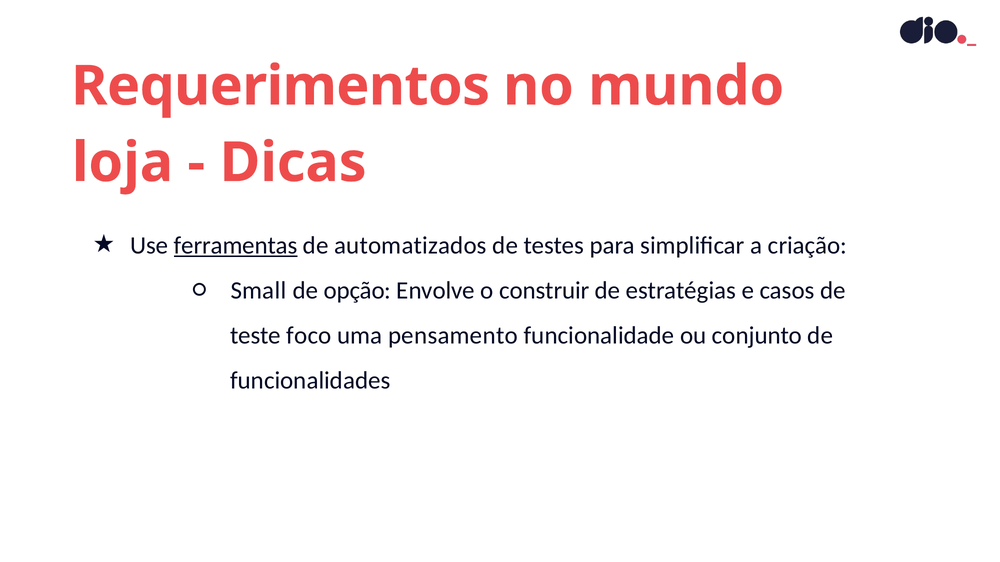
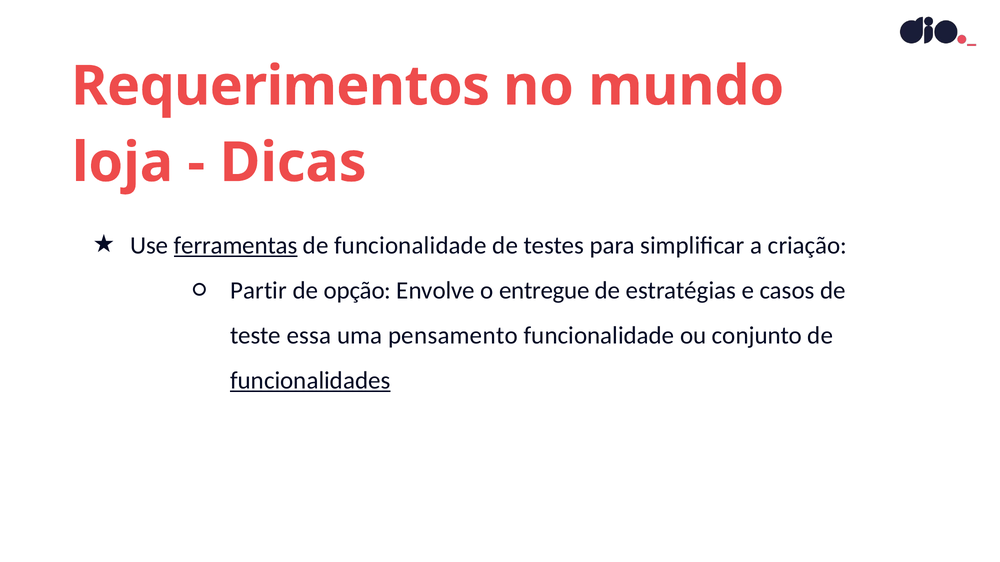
de automatizados: automatizados -> funcionalidade
Small: Small -> Partir
construir: construir -> entregue
foco: foco -> essa
funcionalidades underline: none -> present
